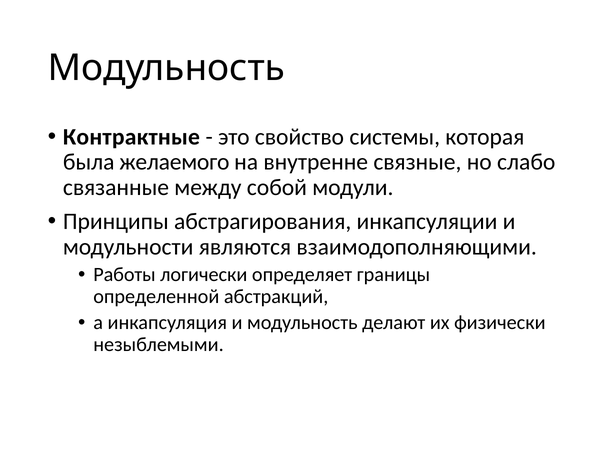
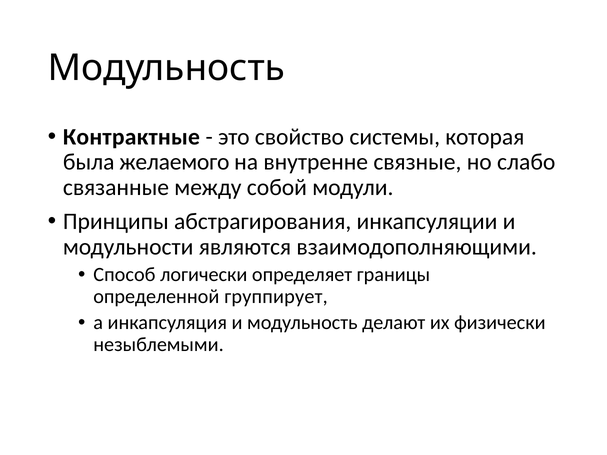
Работы: Работы -> Способ
абстракций: абстракций -> группирует
